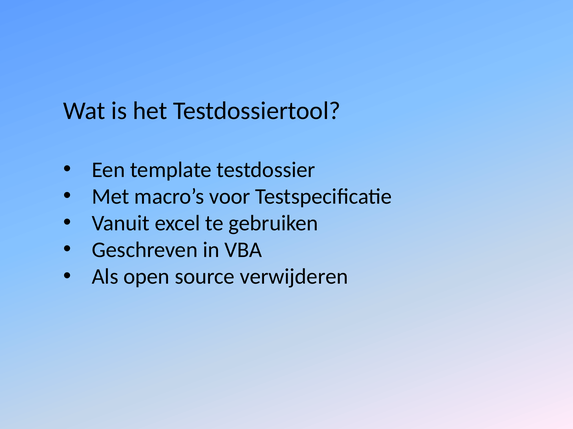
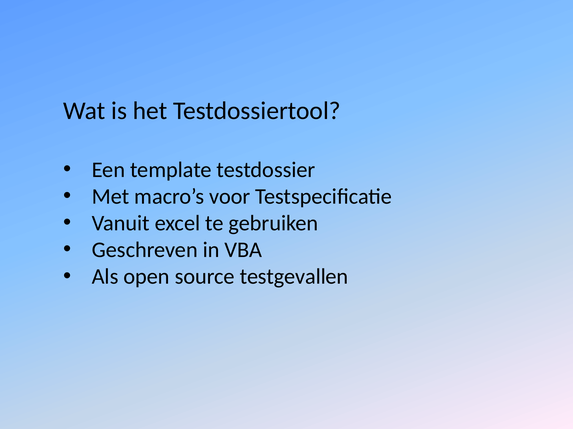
verwijderen: verwijderen -> testgevallen
